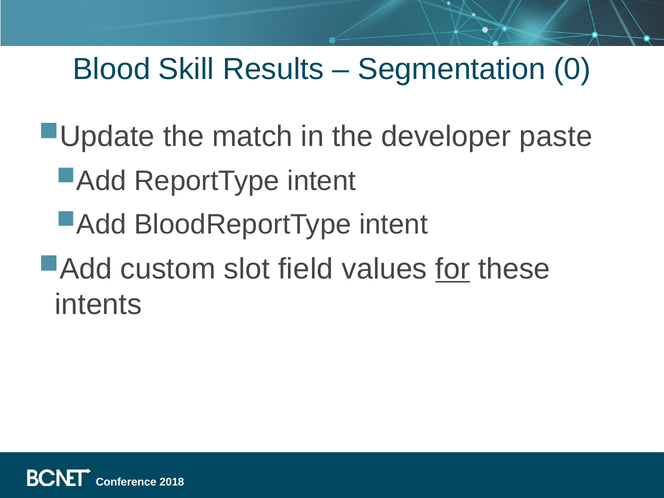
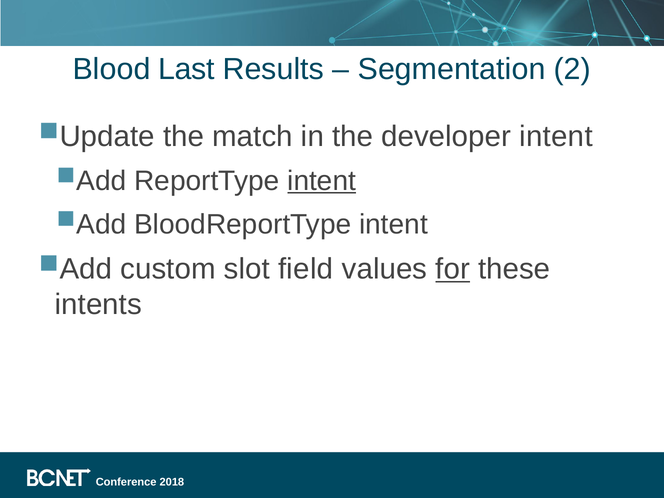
Skill: Skill -> Last
0: 0 -> 2
developer paste: paste -> intent
intent at (322, 181) underline: none -> present
